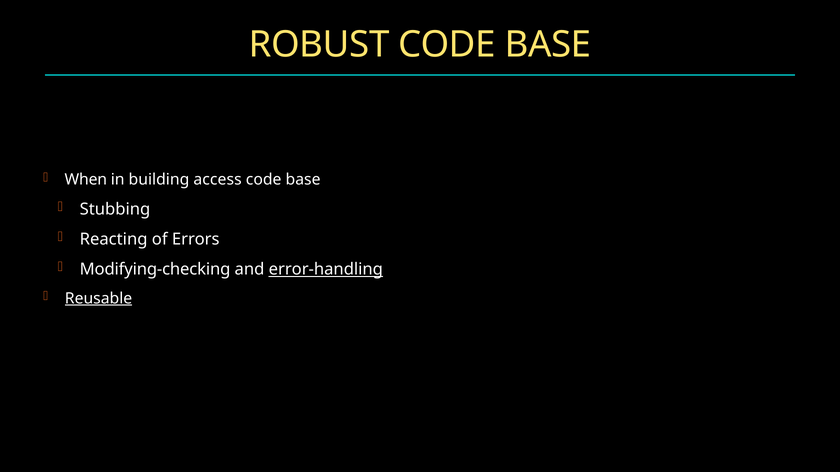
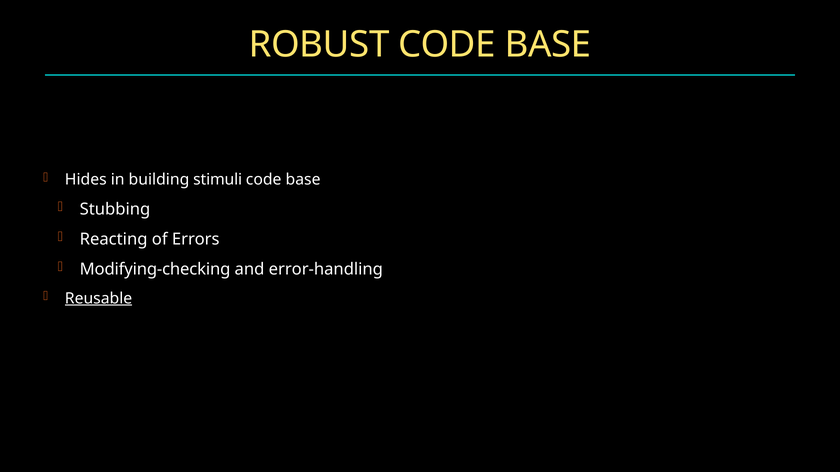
When: When -> Hides
access: access -> stimuli
error-handling underline: present -> none
